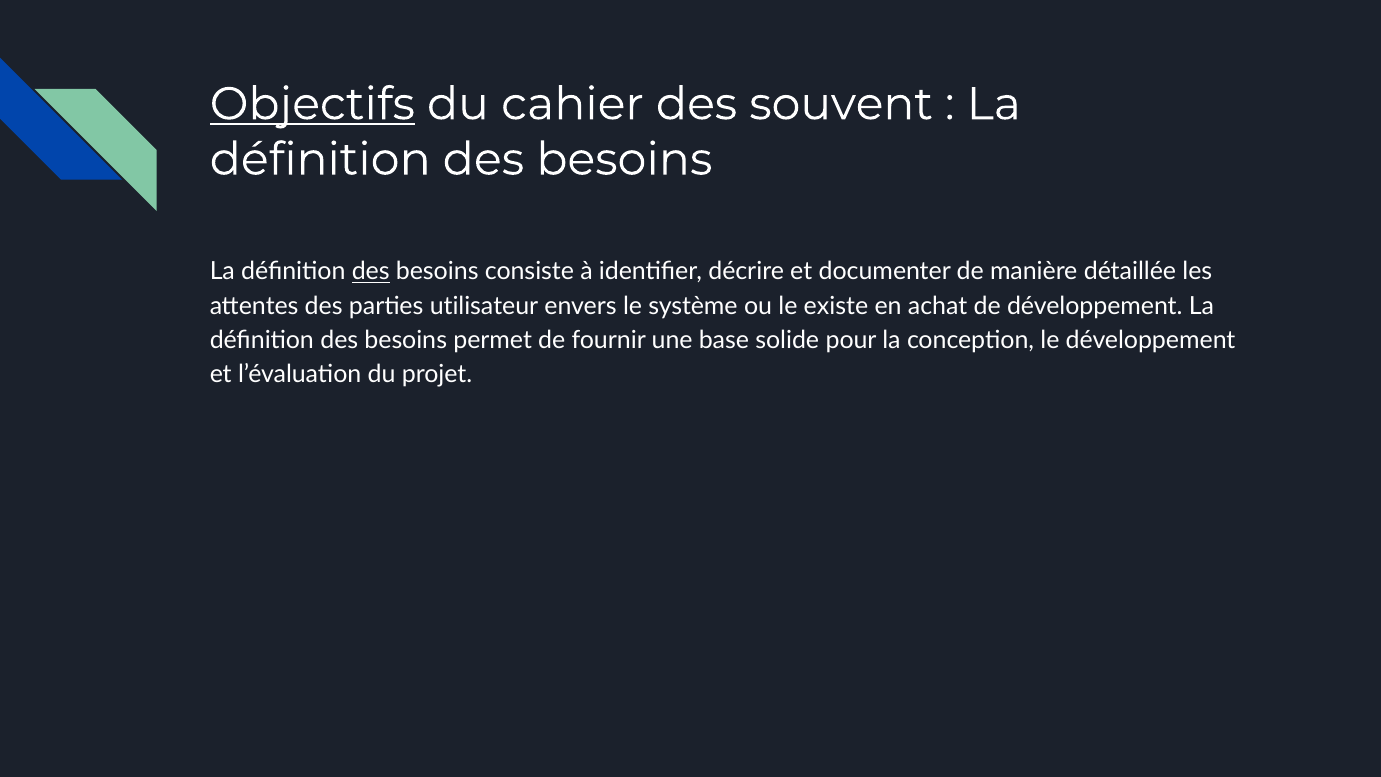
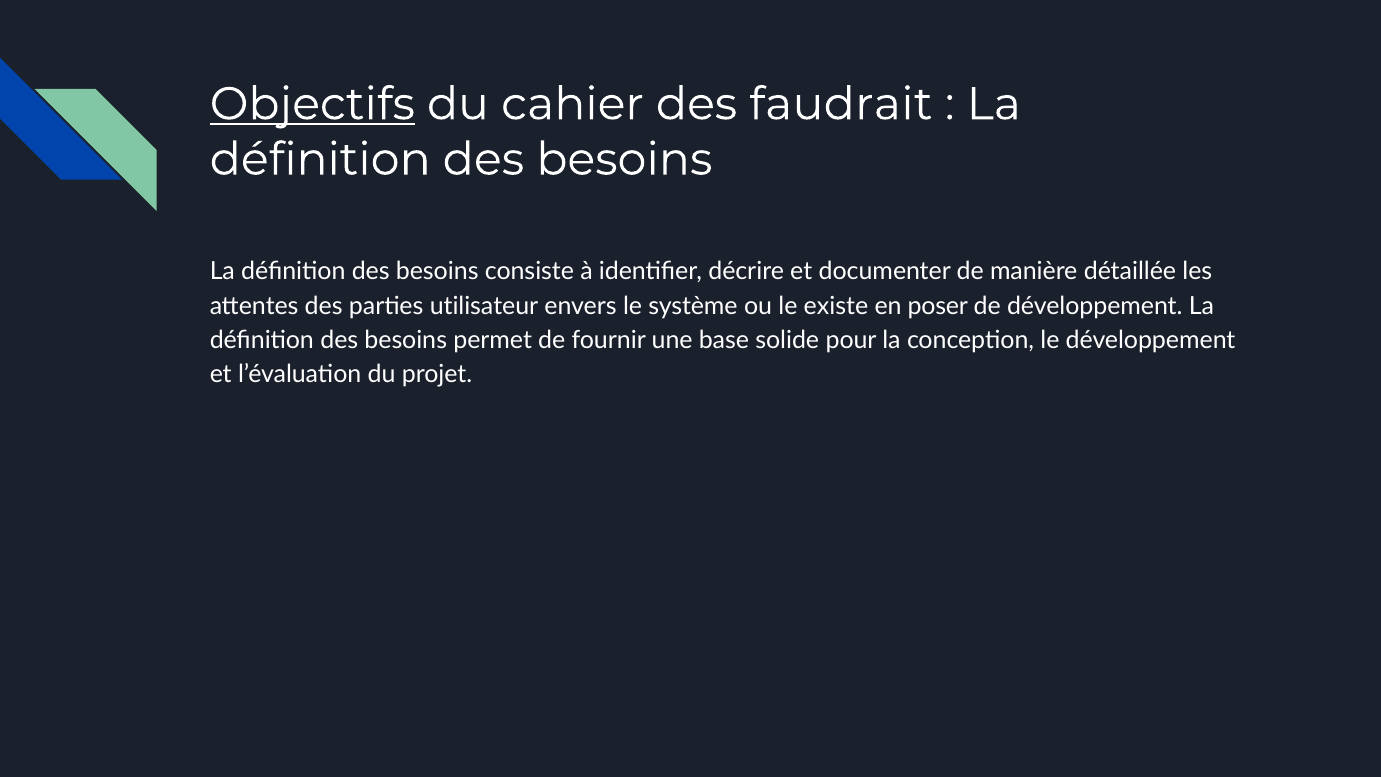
souvent: souvent -> faudrait
des at (371, 272) underline: present -> none
achat: achat -> poser
